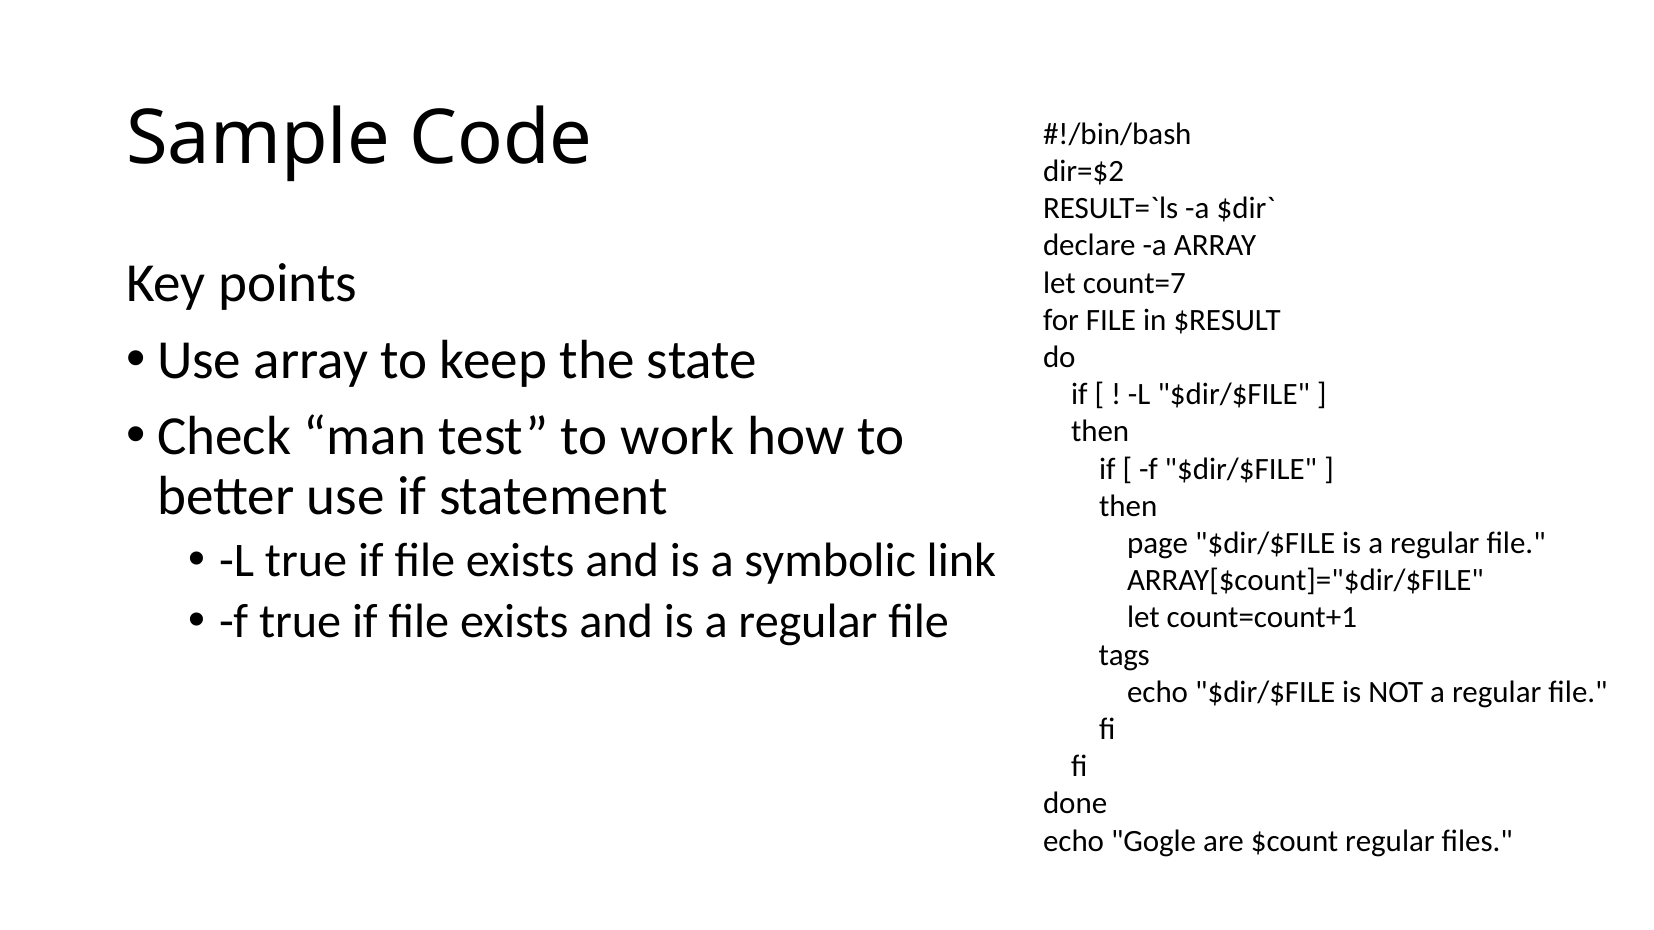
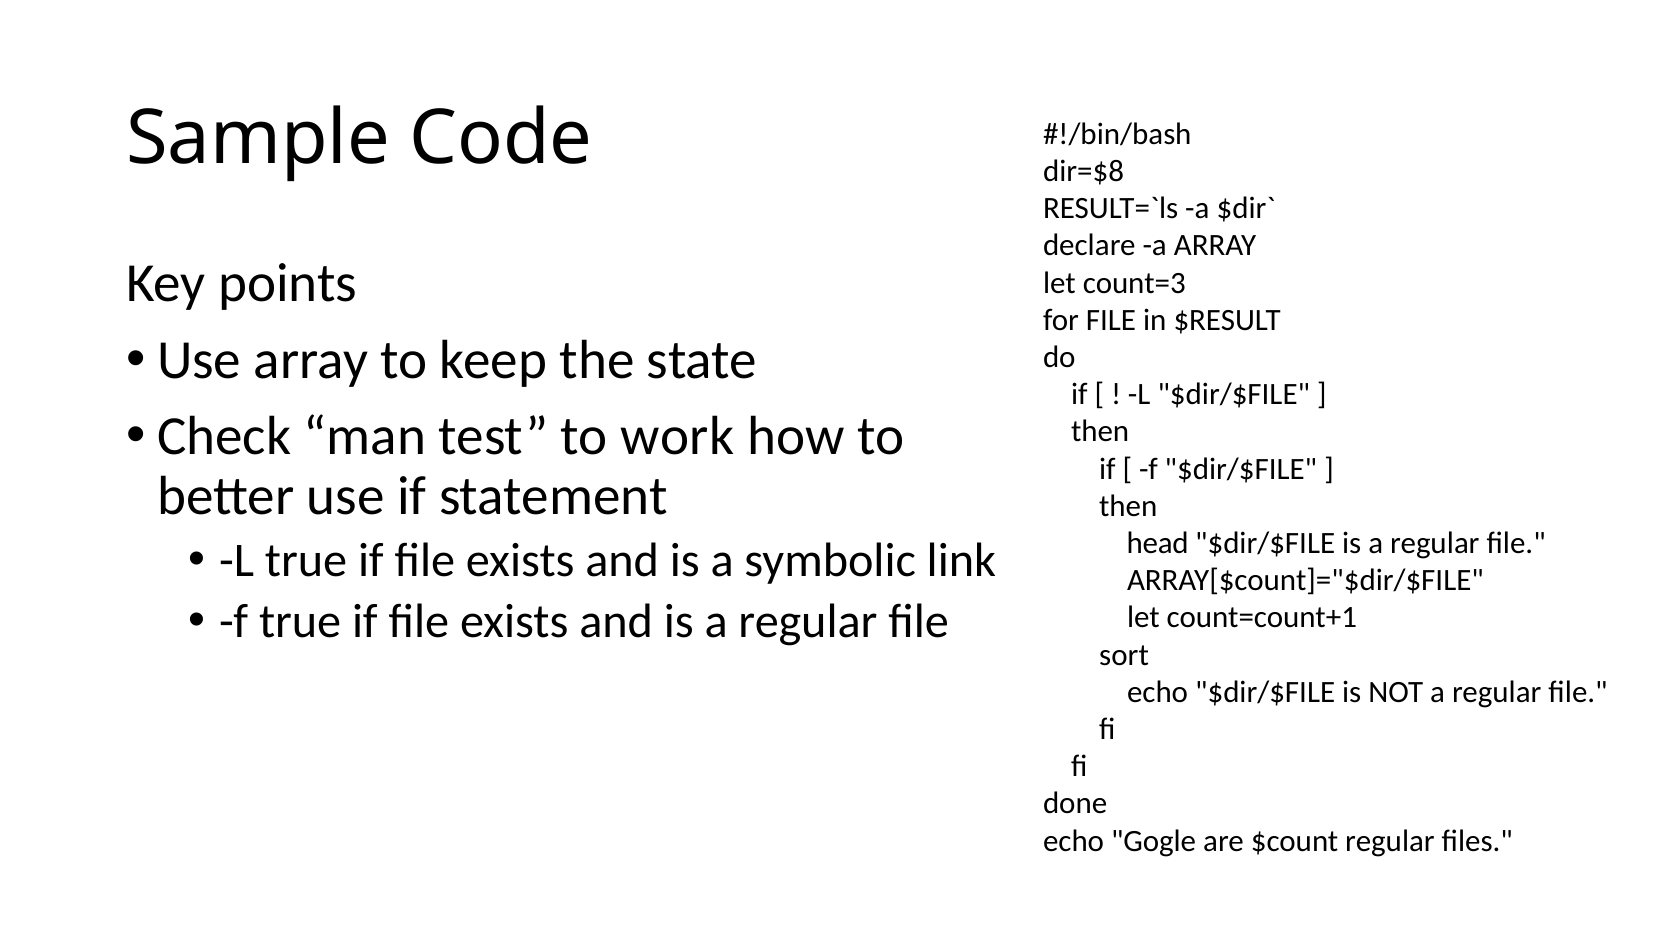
dir=$2: dir=$2 -> dir=$8
count=7: count=7 -> count=3
page: page -> head
tags: tags -> sort
